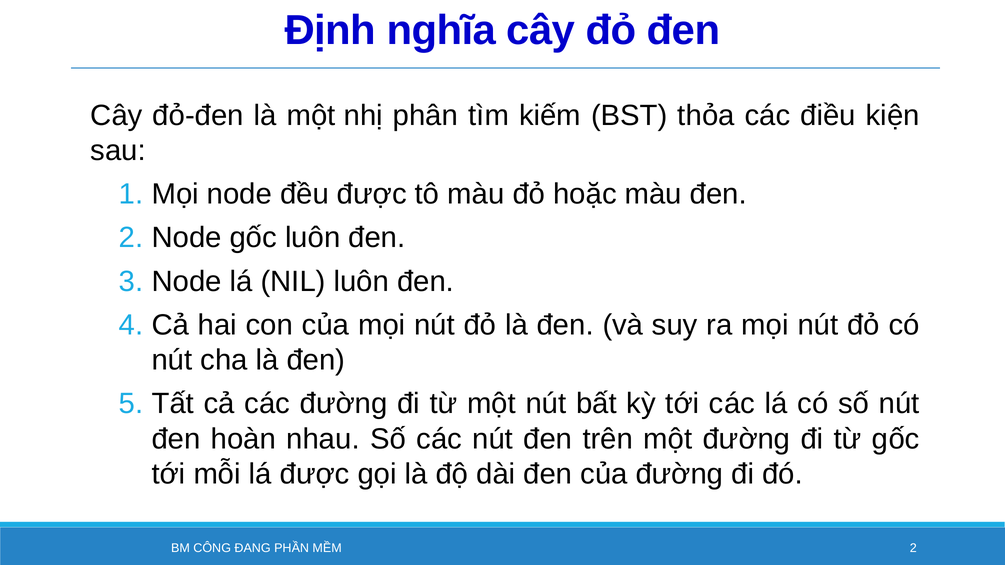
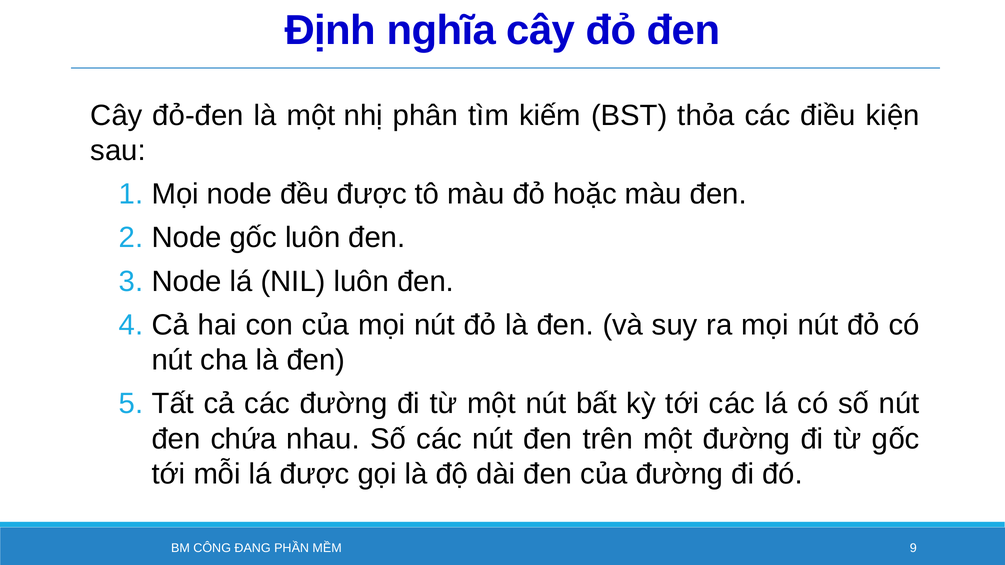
hoàn: hoàn -> chứa
MỀM 2: 2 -> 9
